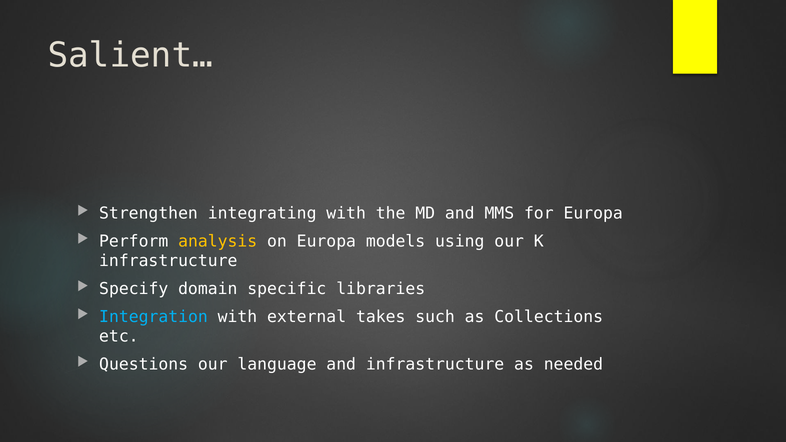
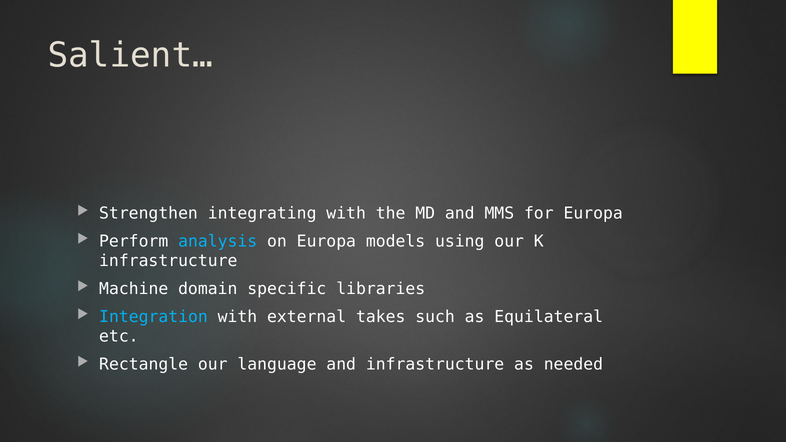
analysis colour: yellow -> light blue
Specify: Specify -> Machine
Collections: Collections -> Equilateral
Questions: Questions -> Rectangle
